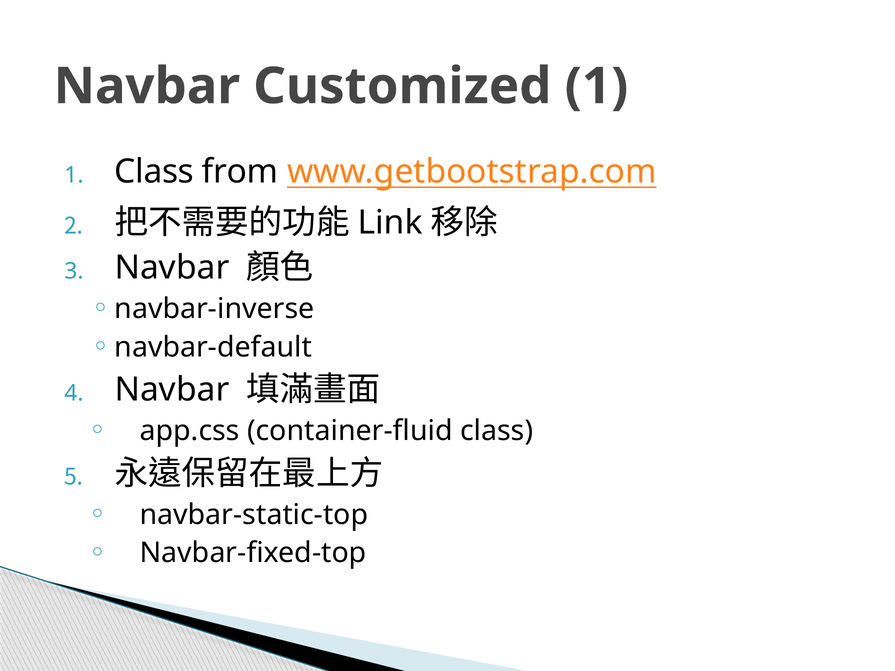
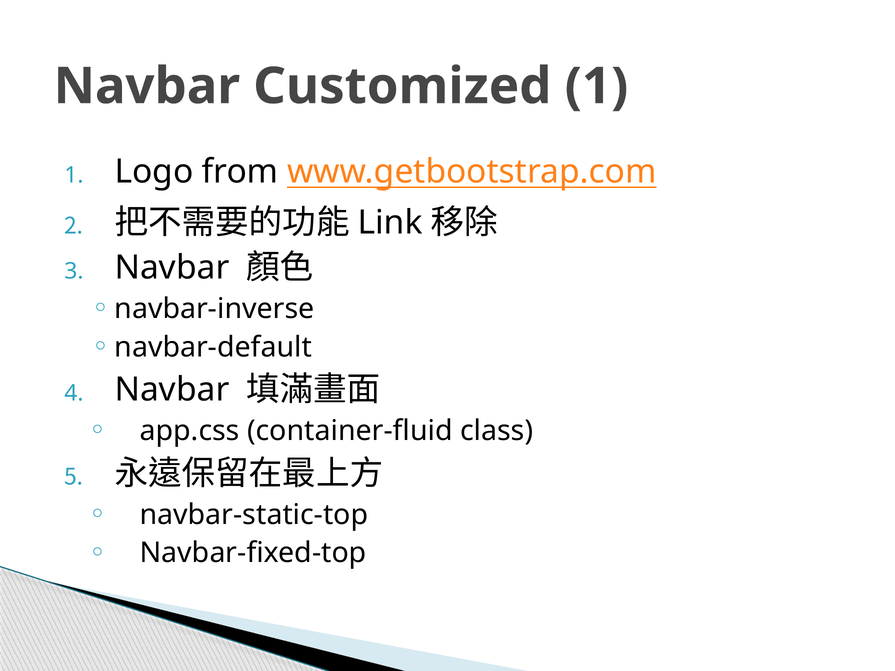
1 Class: Class -> Logo
